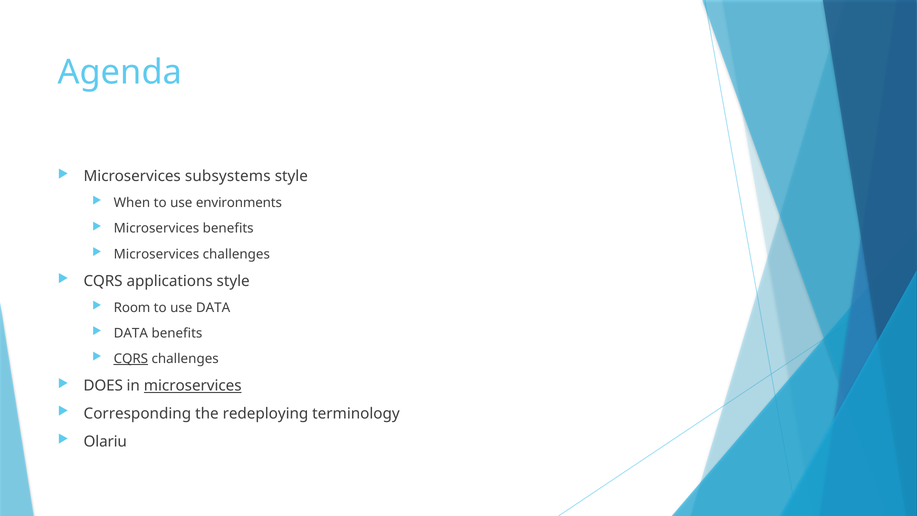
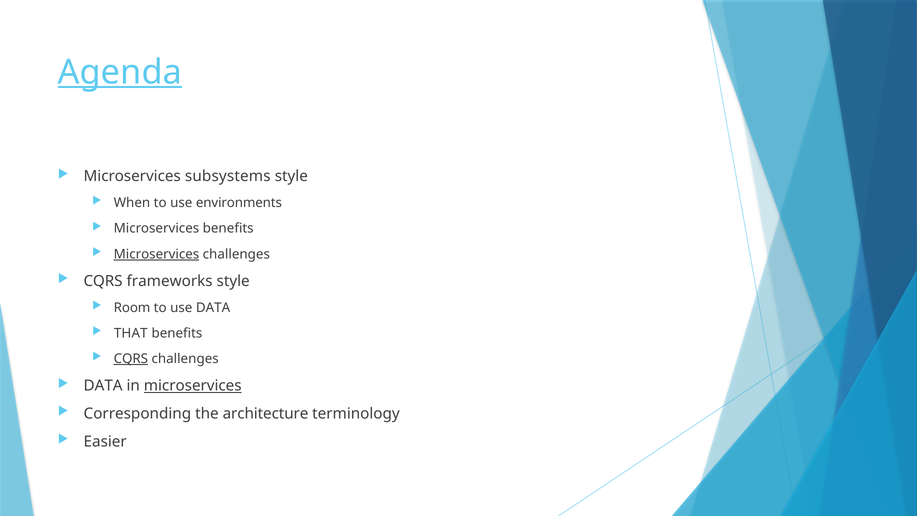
Agenda underline: none -> present
Microservices at (156, 254) underline: none -> present
applications: applications -> frameworks
DATA at (131, 333): DATA -> THAT
DOES at (103, 386): DOES -> DATA
redeploying: redeploying -> architecture
Olariu: Olariu -> Easier
